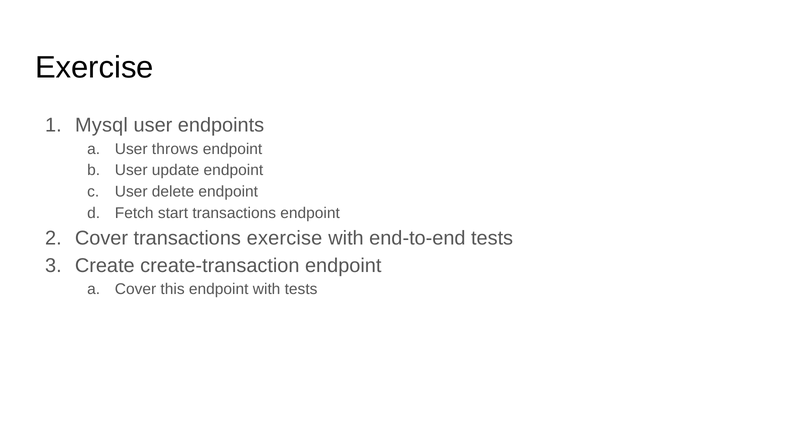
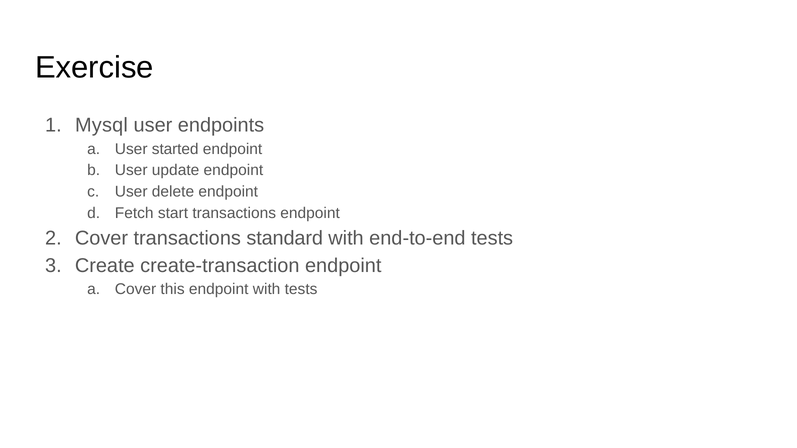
throws: throws -> started
transactions exercise: exercise -> standard
